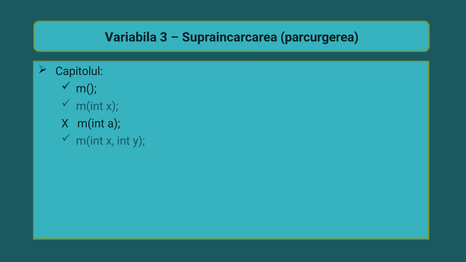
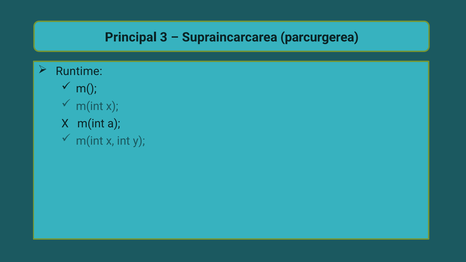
Variabila: Variabila -> Principal
Capitolul: Capitolul -> Runtime
